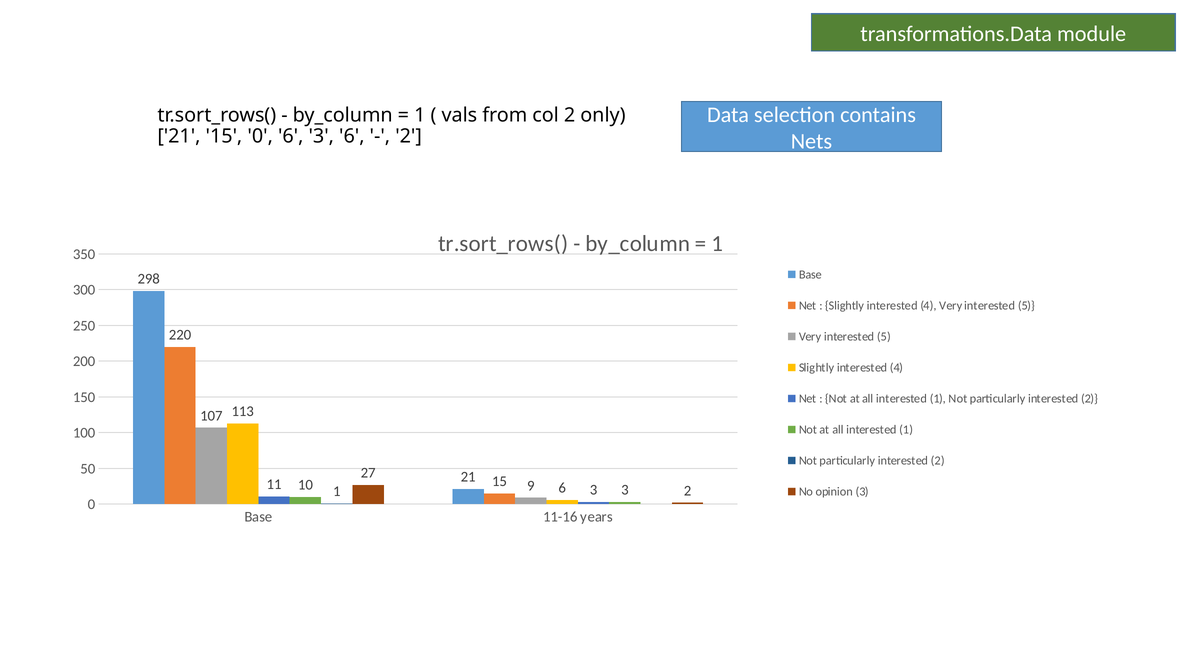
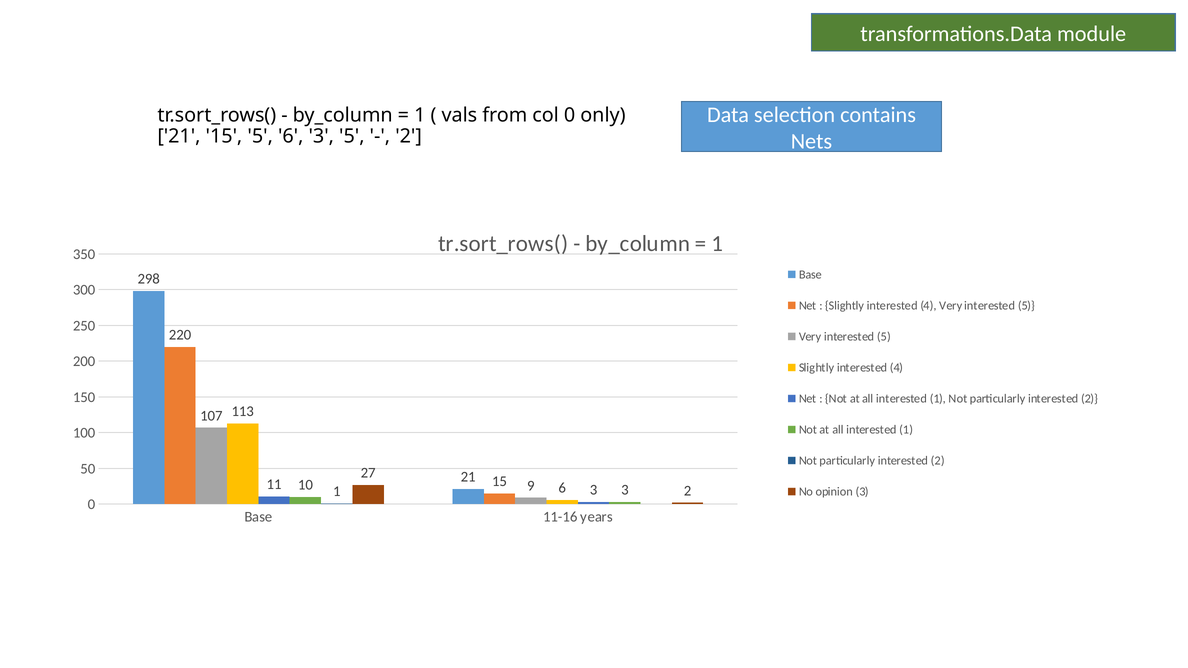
col 2: 2 -> 0
15 0: 0 -> 5
3 6: 6 -> 5
